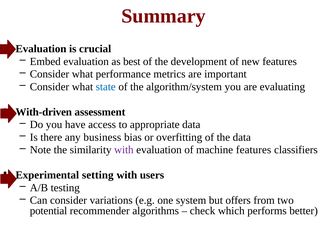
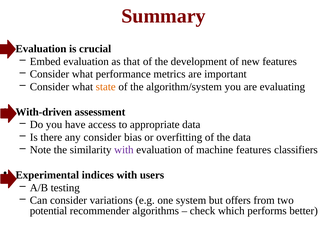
best: best -> that
state colour: blue -> orange
any business: business -> consider
setting: setting -> indices
